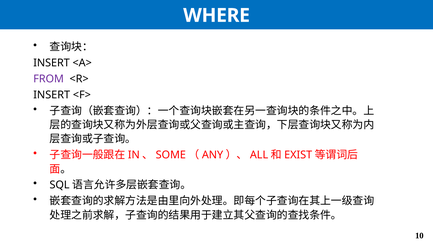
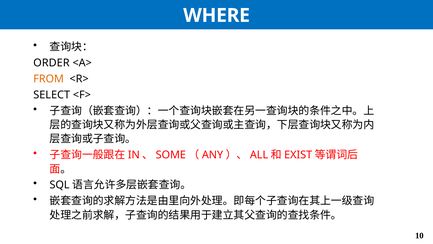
INSERT at (52, 63): INSERT -> ORDER
FROM colour: purple -> orange
INSERT at (52, 95): INSERT -> SELECT
